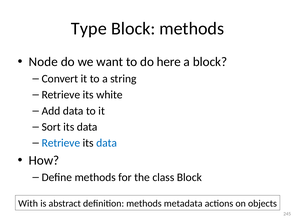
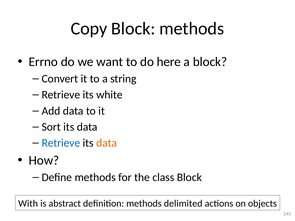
Type: Type -> Copy
Node: Node -> Errno
data at (107, 143) colour: blue -> orange
metadata: metadata -> delimited
